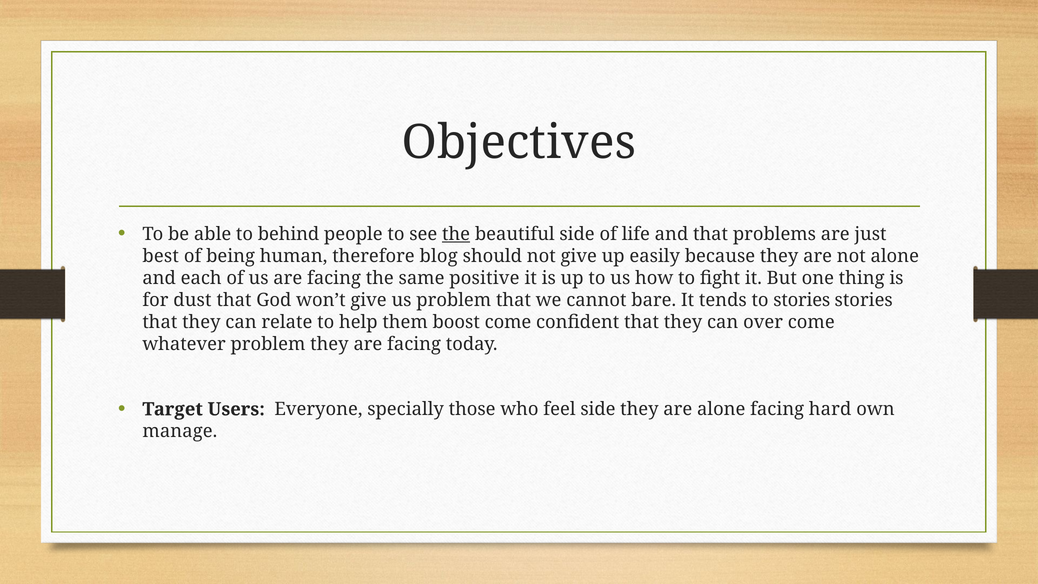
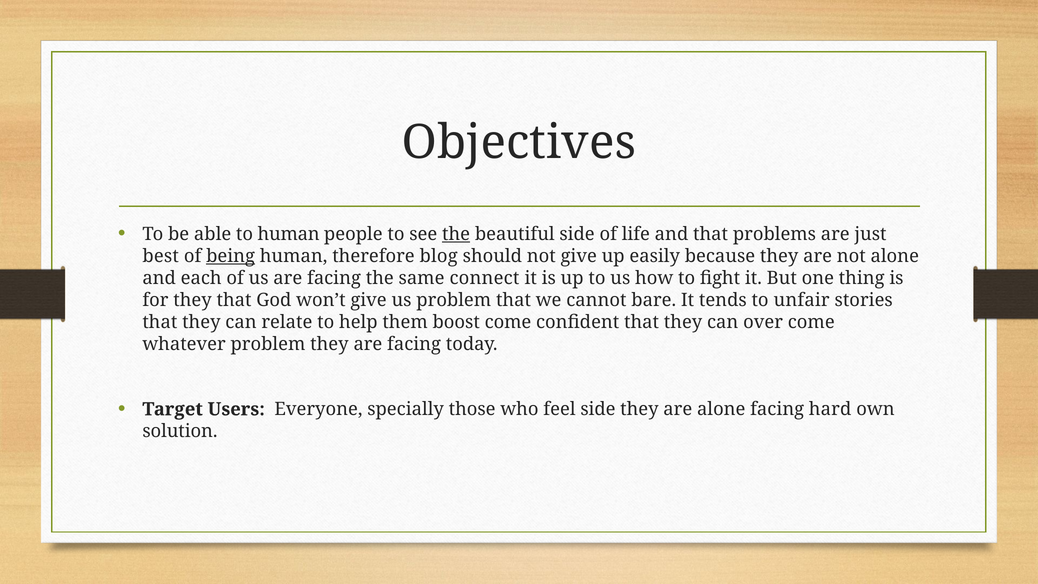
to behind: behind -> human
being underline: none -> present
positive: positive -> connect
for dust: dust -> they
to stories: stories -> unfair
manage: manage -> solution
